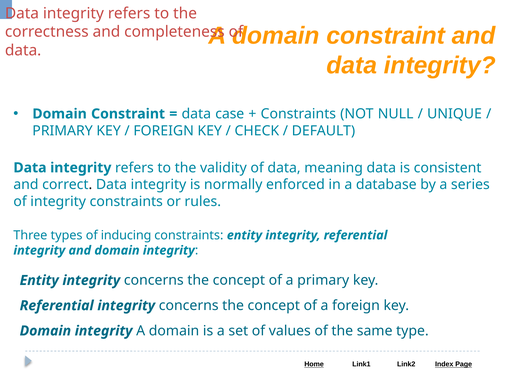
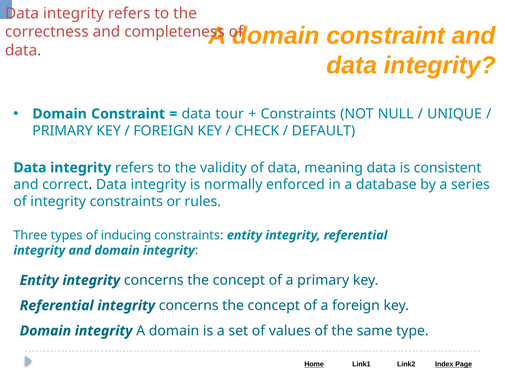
case: case -> tour
